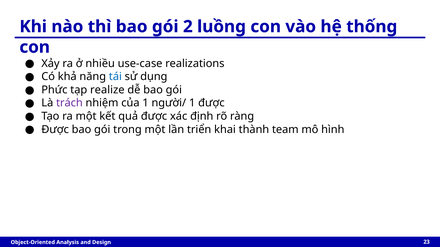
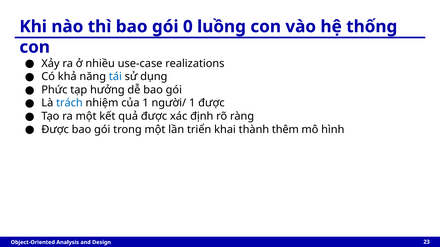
2: 2 -> 0
realize: realize -> hưởng
trách colour: purple -> blue
team: team -> thêm
